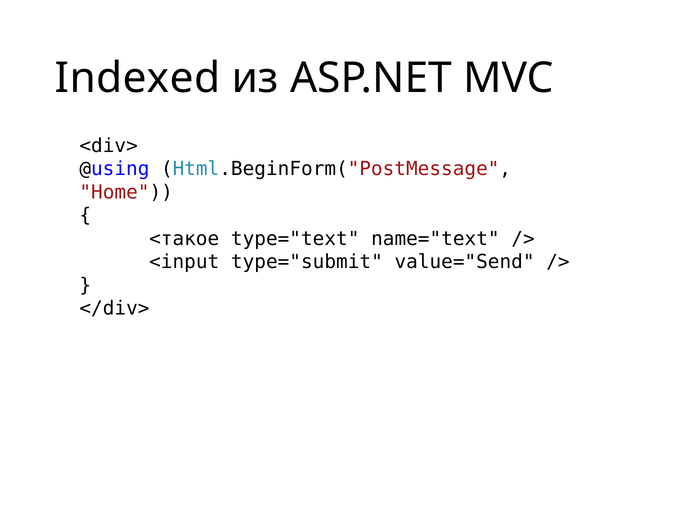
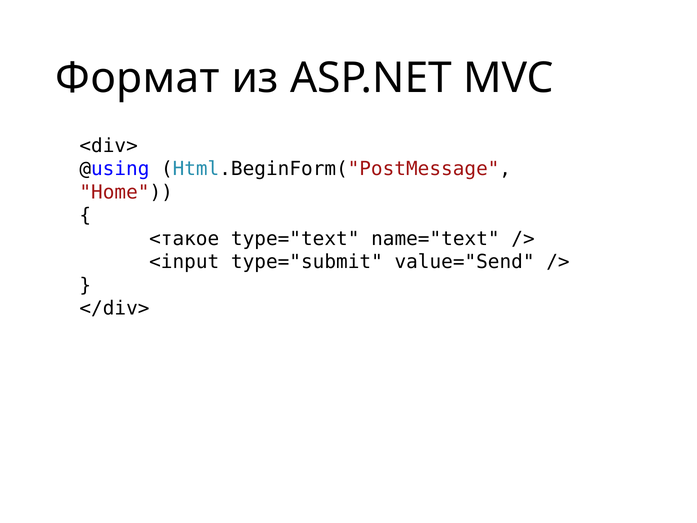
Indexed: Indexed -> Формат
